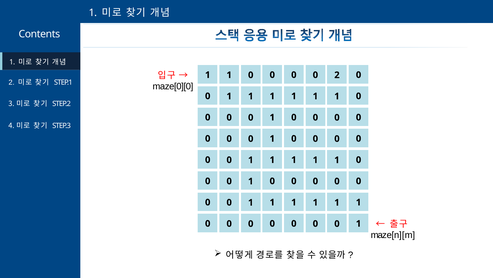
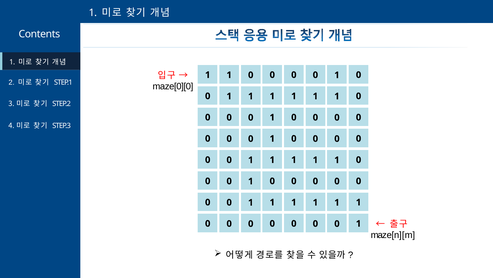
2 at (337, 75): 2 -> 1
